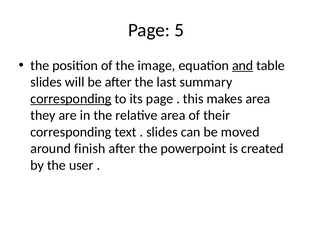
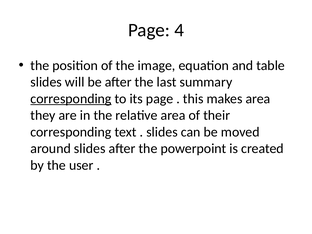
5: 5 -> 4
and underline: present -> none
around finish: finish -> slides
